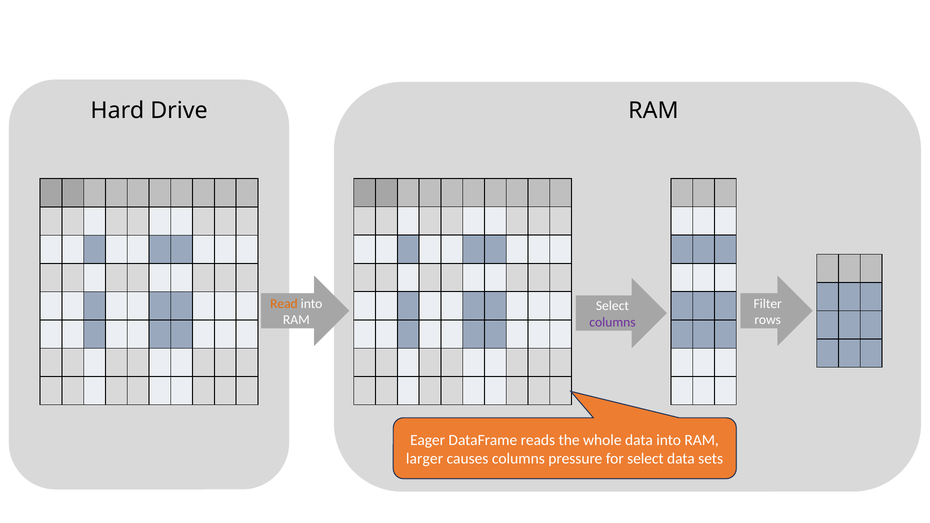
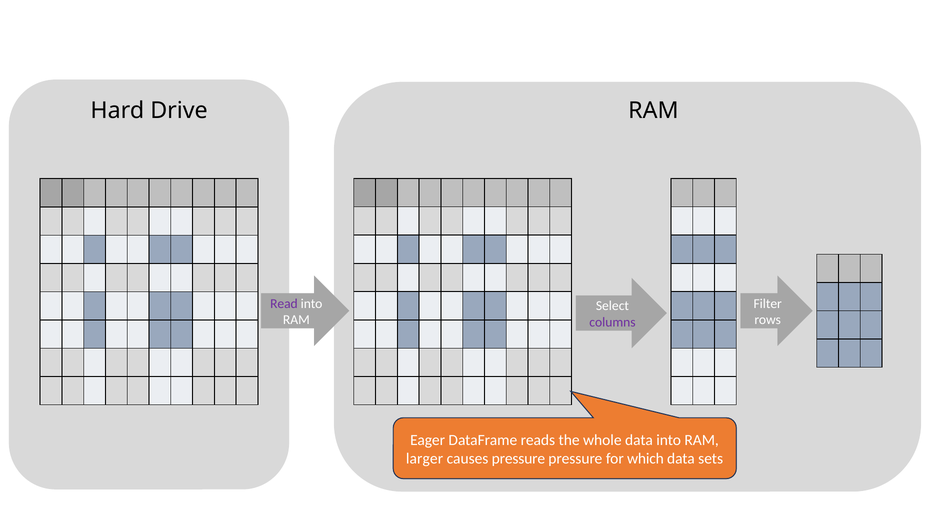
Read colour: orange -> purple
causes columns: columns -> pressure
for select: select -> which
